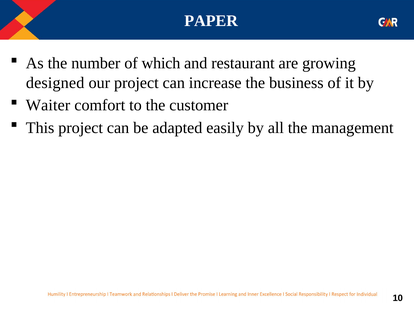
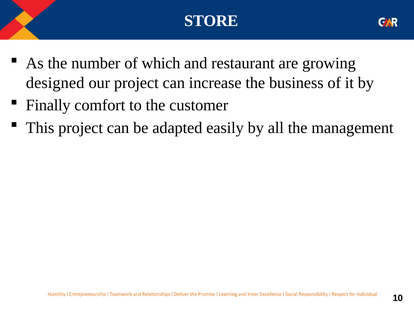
PAPER: PAPER -> STORE
Waiter: Waiter -> Finally
